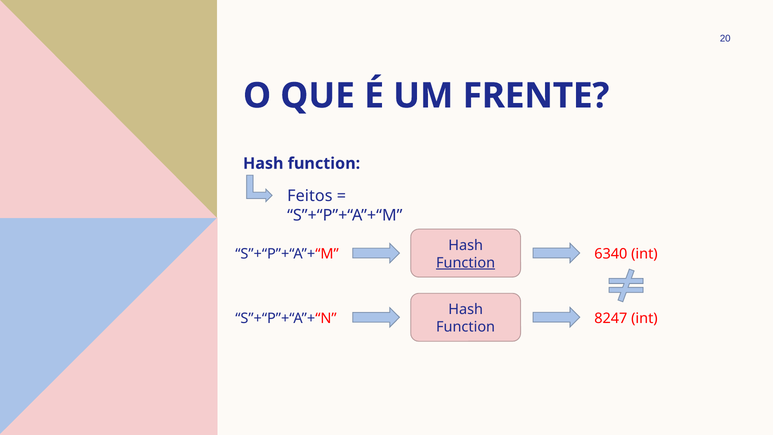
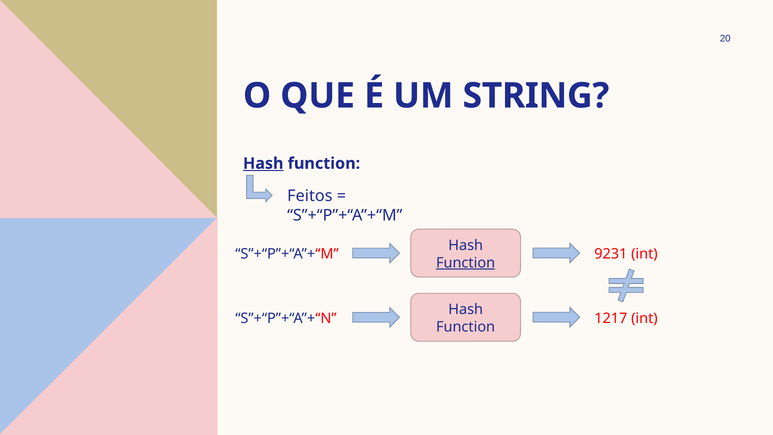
FRENTE: FRENTE -> STRING
Hash at (263, 163) underline: none -> present
6340: 6340 -> 9231
8247: 8247 -> 1217
